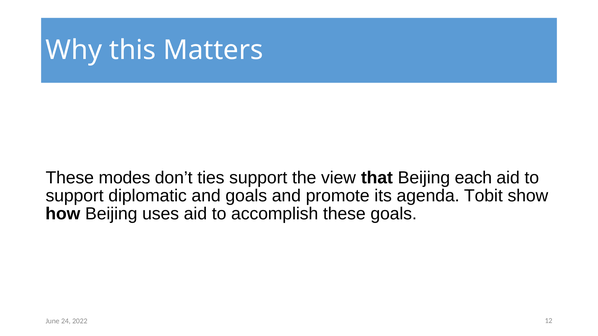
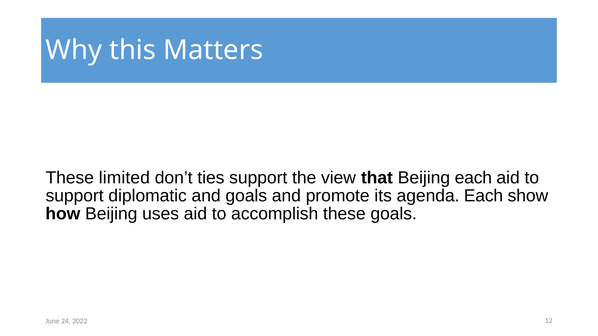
modes: modes -> limited
agenda Tobit: Tobit -> Each
